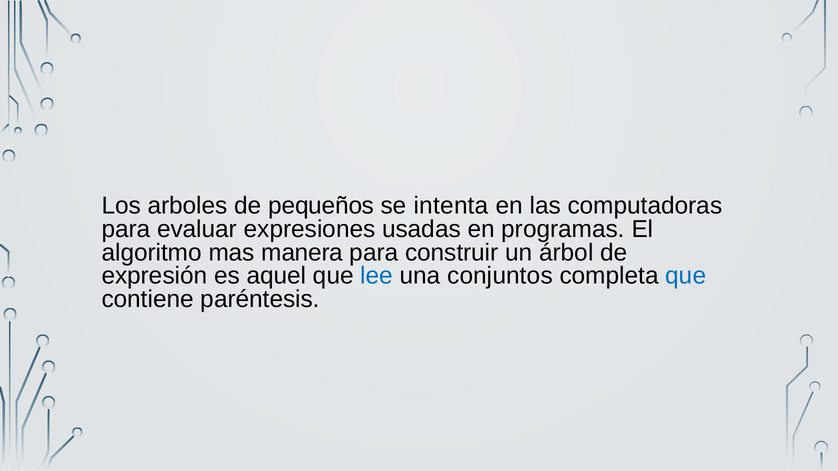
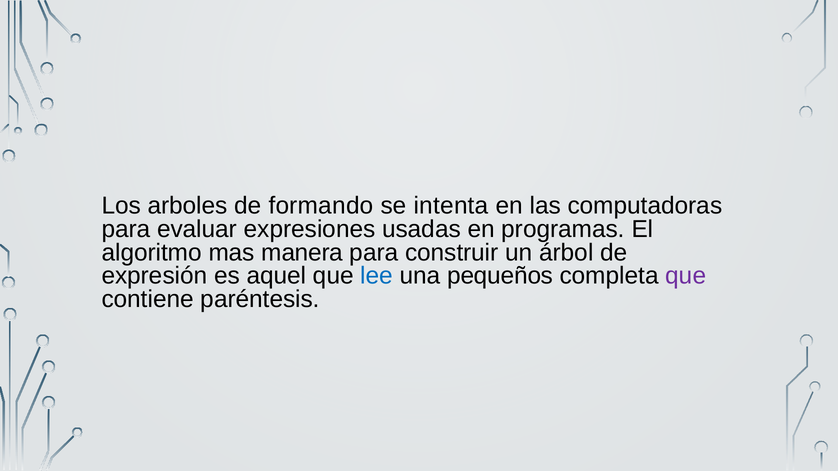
pequeños: pequeños -> formando
conjuntos: conjuntos -> pequeños
que at (686, 276) colour: blue -> purple
